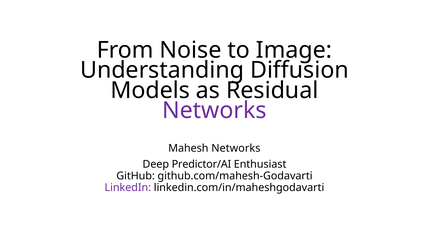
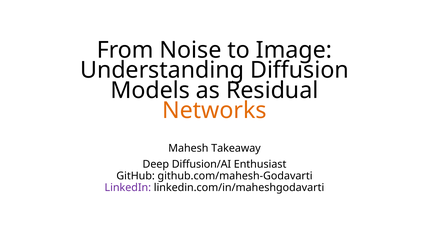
Networks at (214, 110) colour: purple -> orange
Mahesh Networks: Networks -> Takeaway
Predictor/AI: Predictor/AI -> Diffusion/AI
